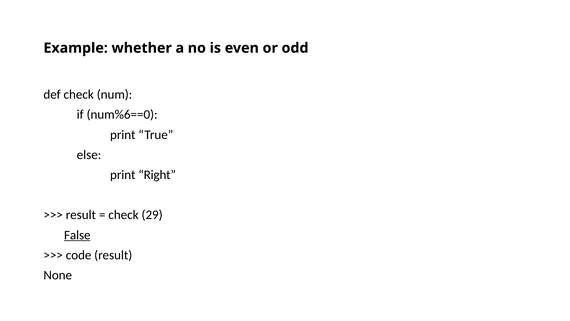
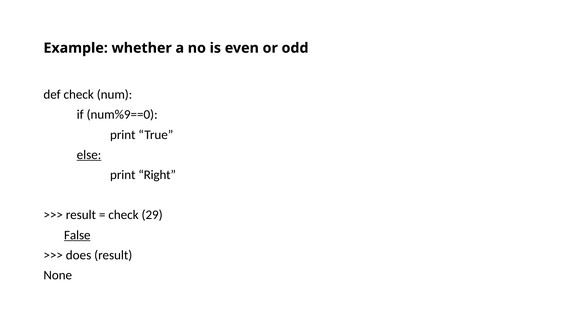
num%6==0: num%6==0 -> num%9==0
else underline: none -> present
code: code -> does
